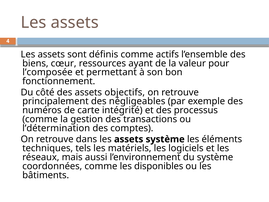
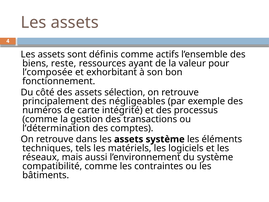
cœur: cœur -> reste
permettant: permettant -> exhorbitant
objectifs: objectifs -> sélection
coordonnées: coordonnées -> compatibilité
disponibles: disponibles -> contraintes
